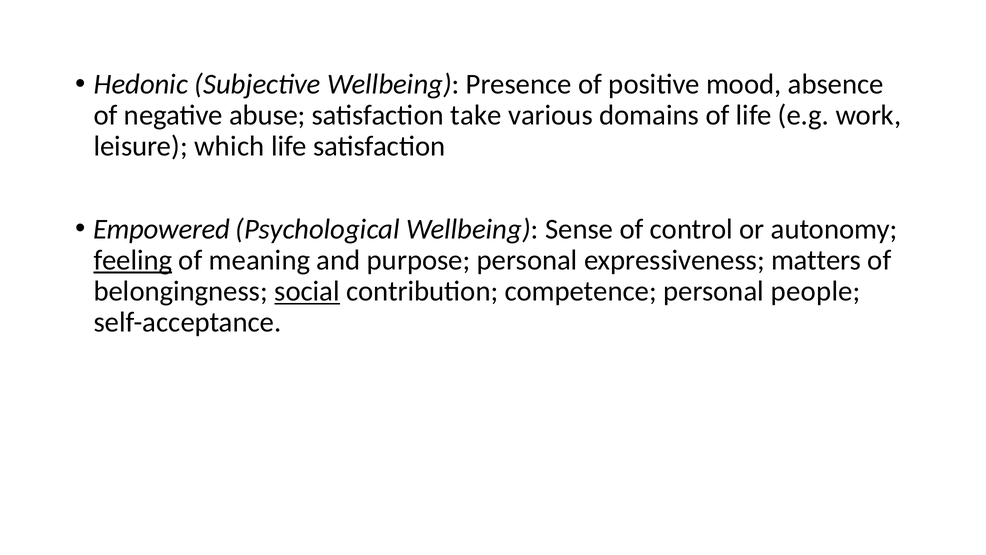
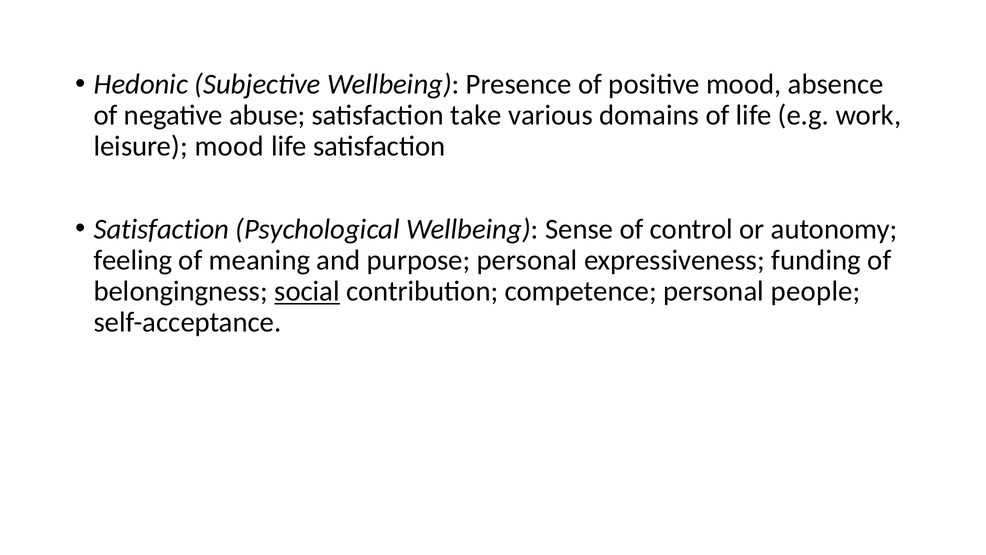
leisure which: which -> mood
Empowered at (161, 229): Empowered -> Satisfaction
feeling underline: present -> none
matters: matters -> funding
